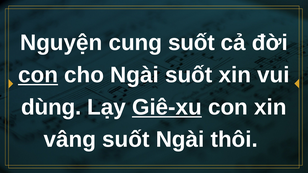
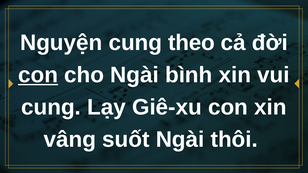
cung suốt: suốt -> theo
Ngài suốt: suốt -> bình
dùng at (51, 107): dùng -> cung
Giê-xu underline: present -> none
